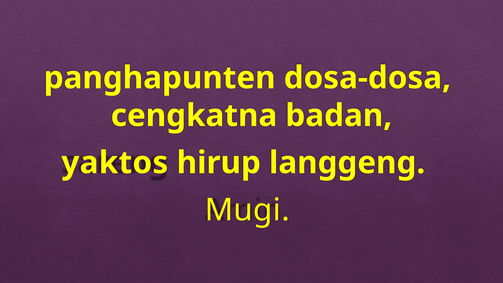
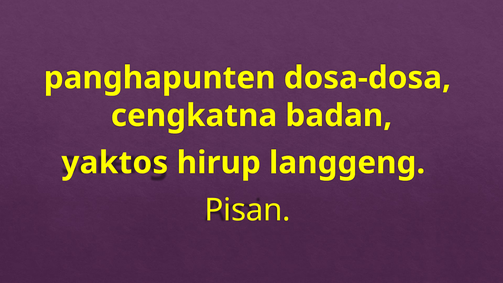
Mugi: Mugi -> Pisan
